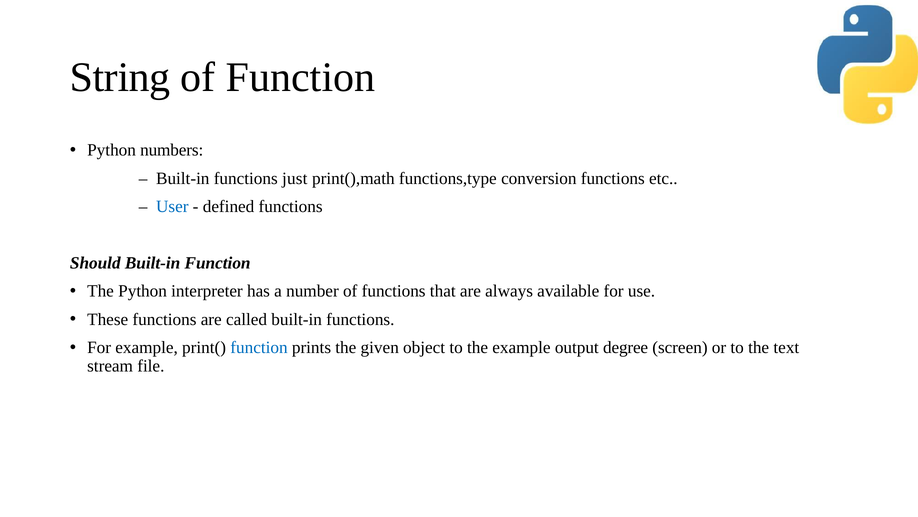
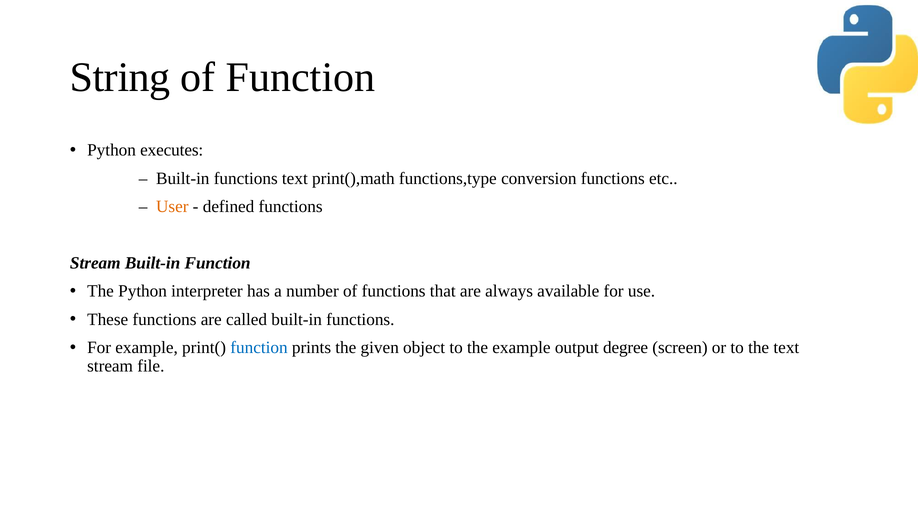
numbers: numbers -> executes
functions just: just -> text
User colour: blue -> orange
Should at (95, 263): Should -> Stream
